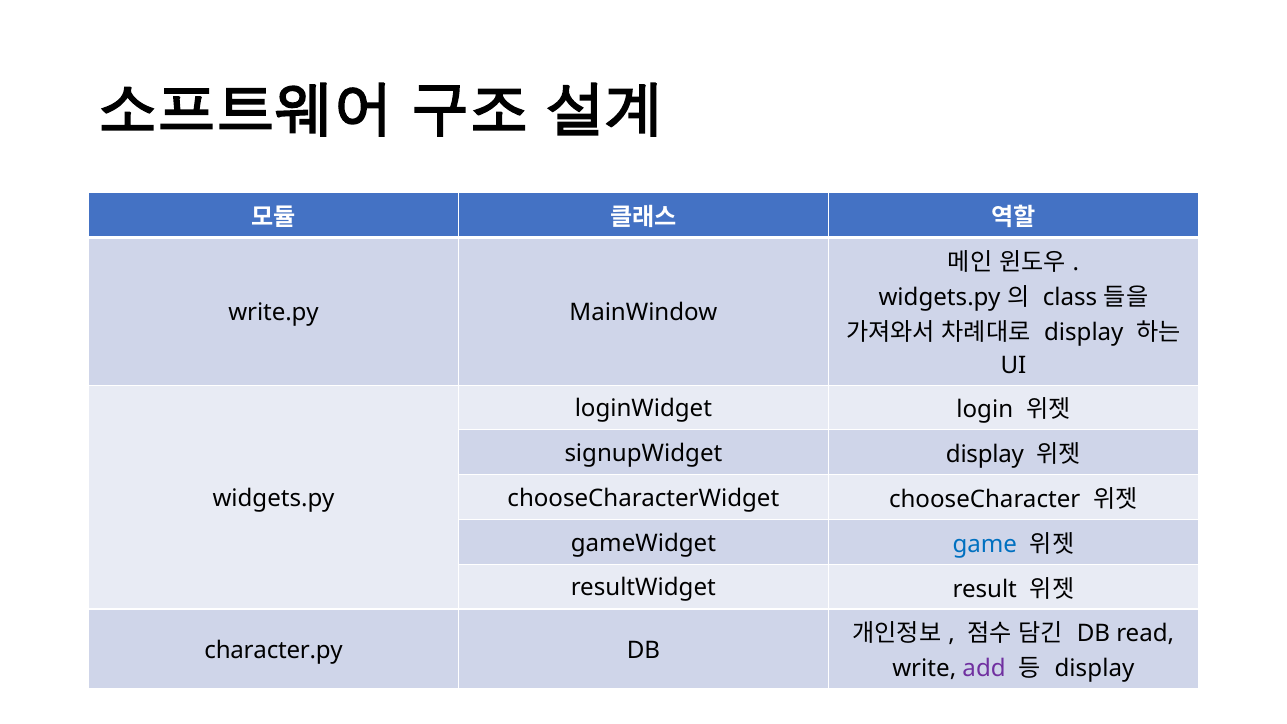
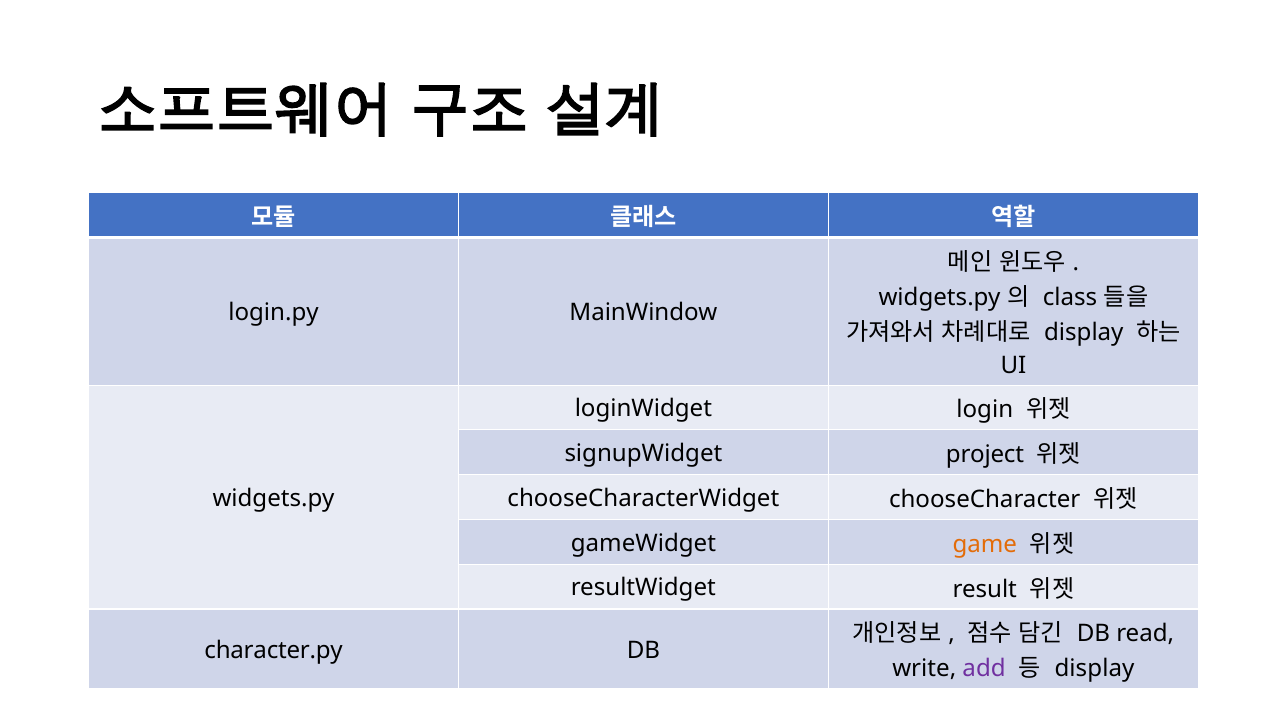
write.py: write.py -> login.py
signupWidget display: display -> project
game colour: blue -> orange
